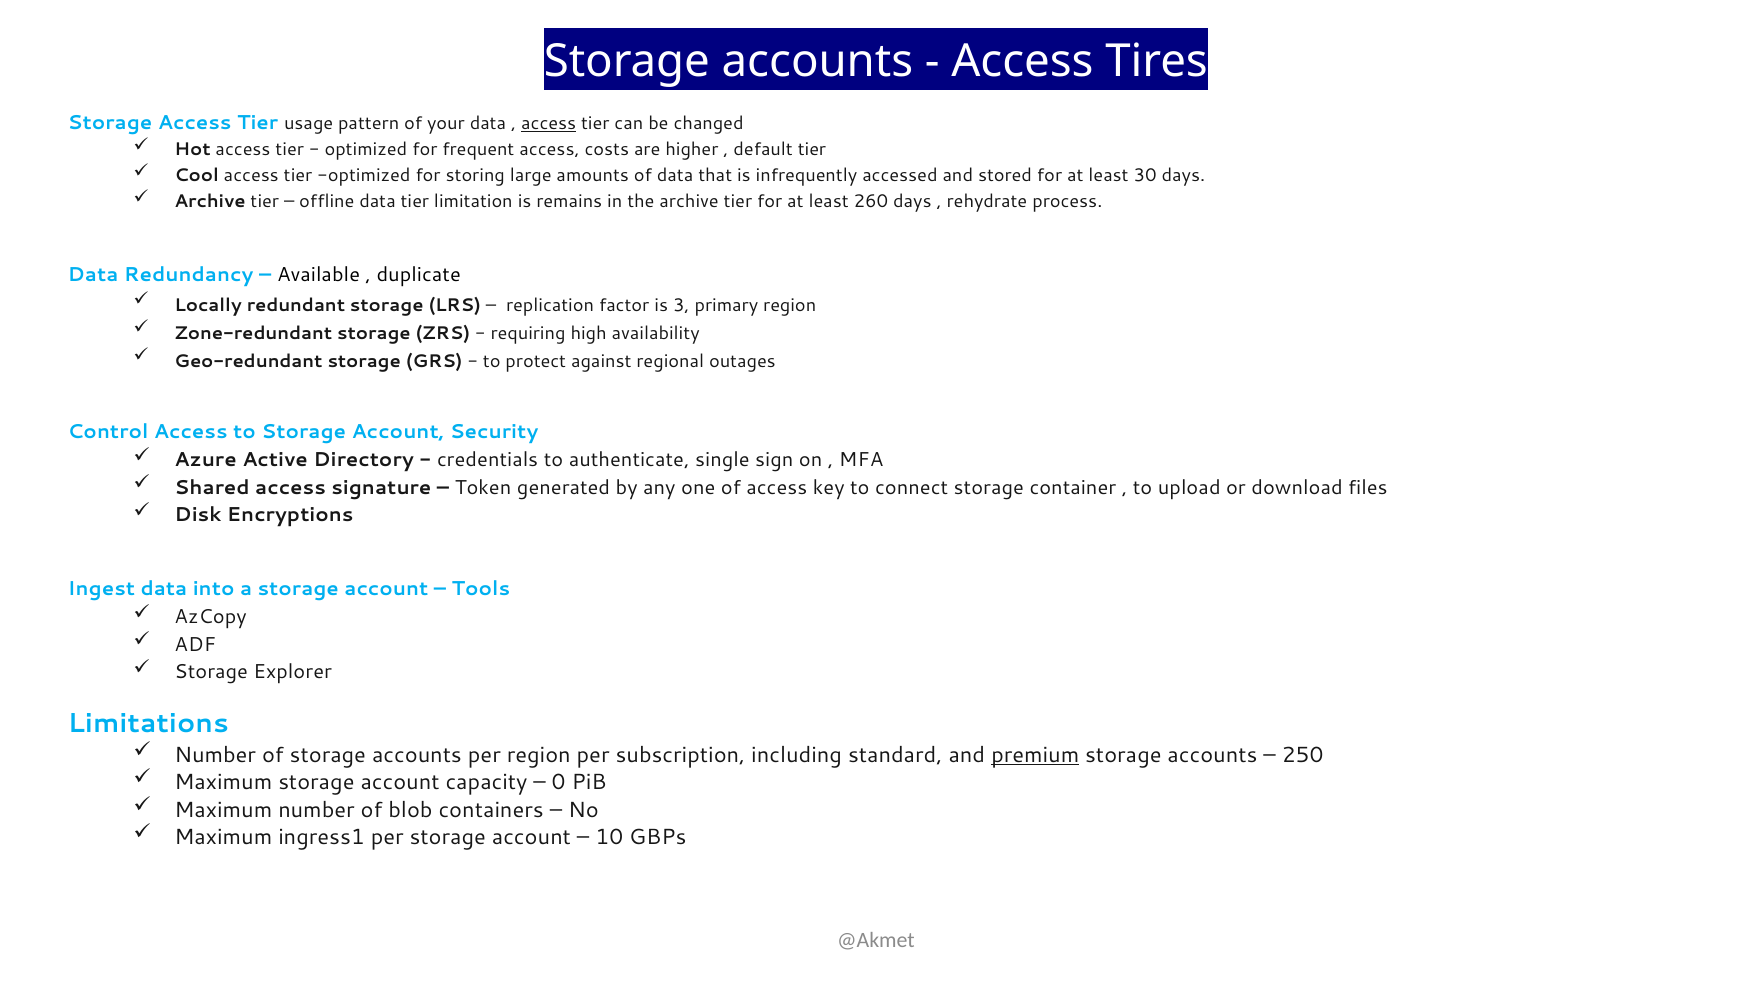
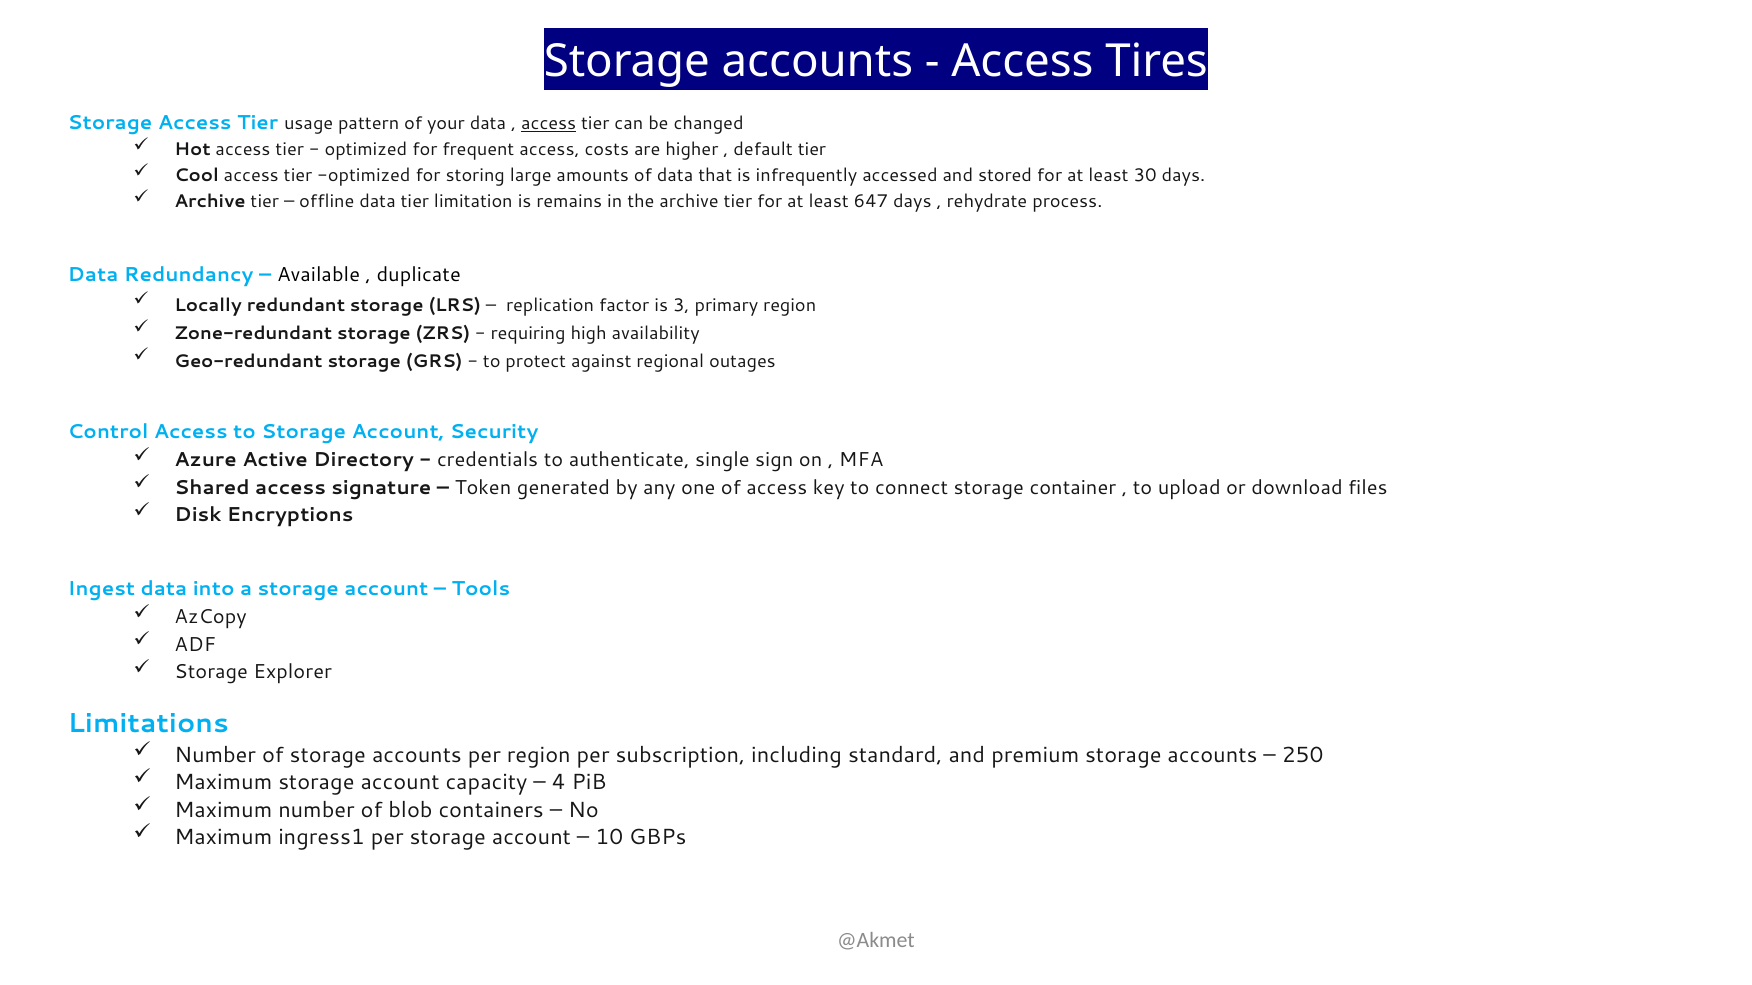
260: 260 -> 647
premium underline: present -> none
0: 0 -> 4
